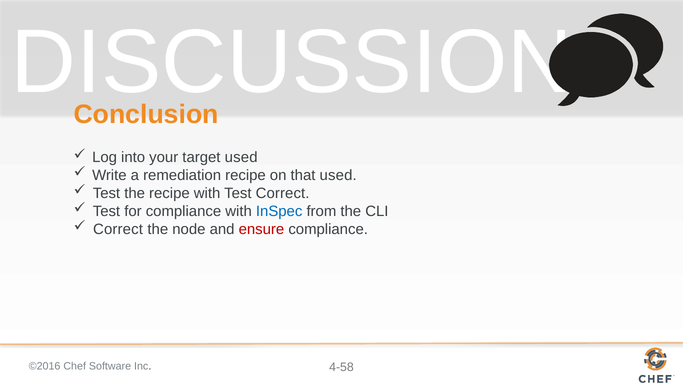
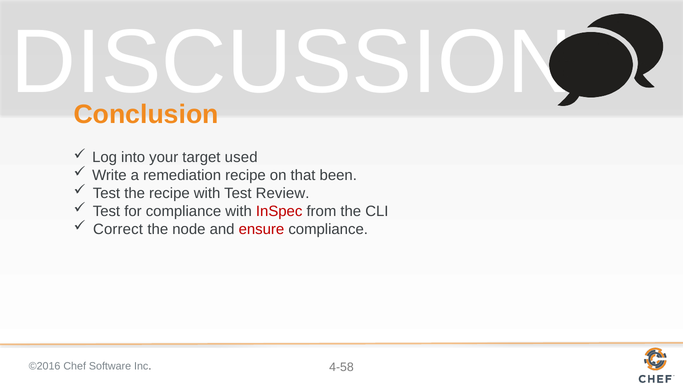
that used: used -> been
Test Correct: Correct -> Review
InSpec colour: blue -> red
